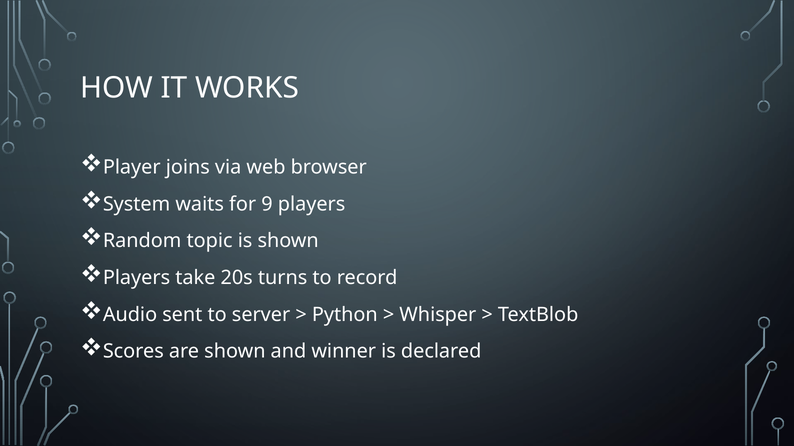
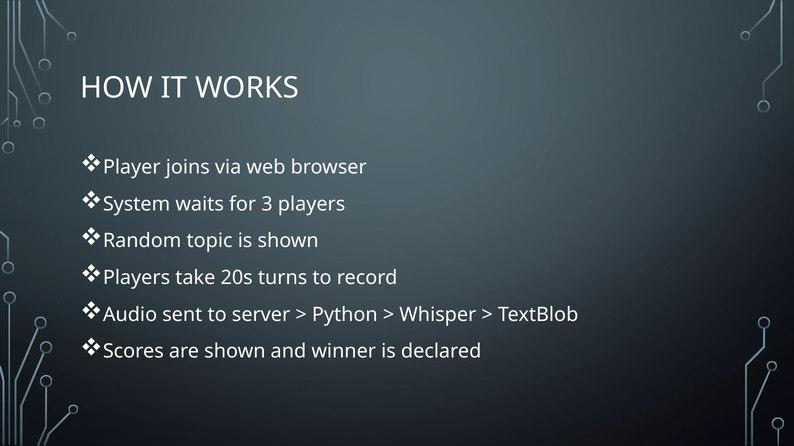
9: 9 -> 3
